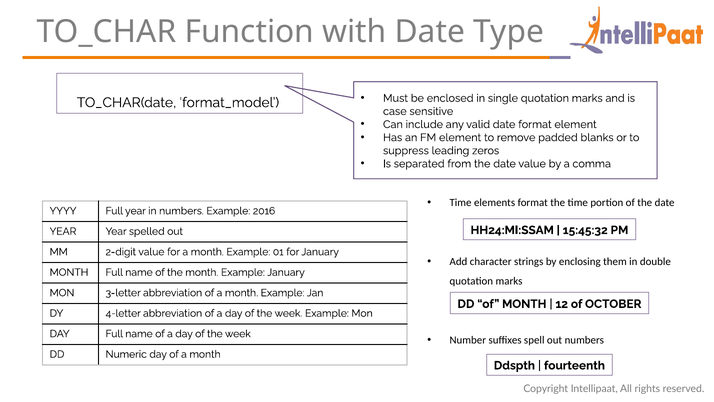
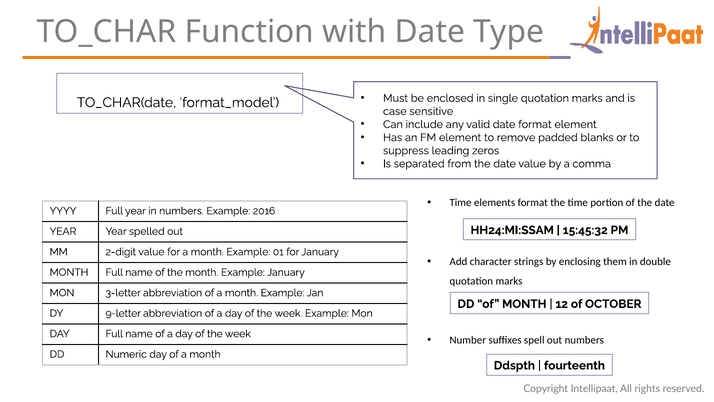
4-letter: 4-letter -> 9-letter
